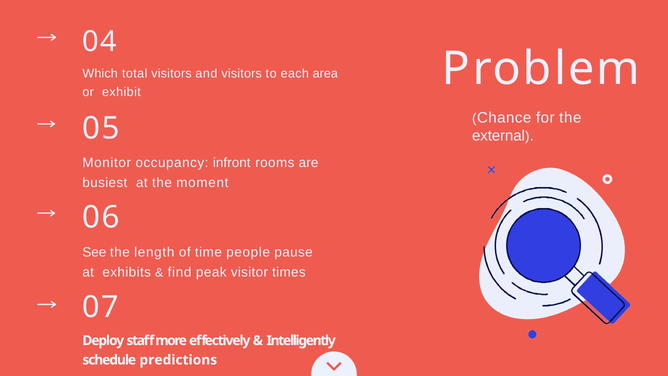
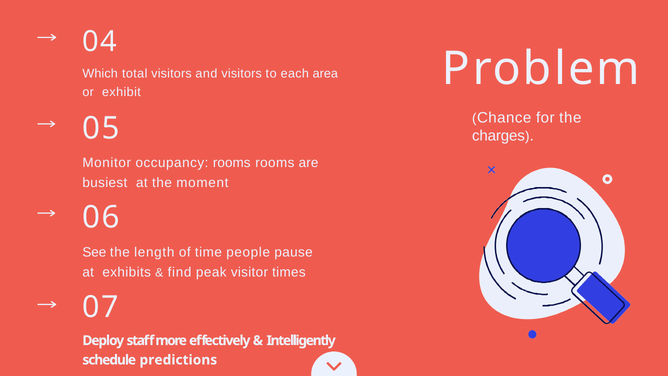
external: external -> charges
occupancy infront: infront -> rooms
